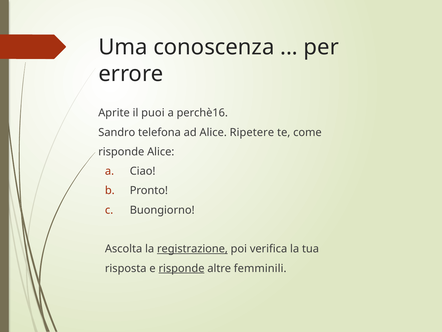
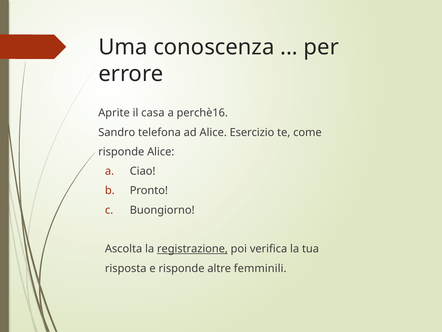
puoi: puoi -> casa
Ripetere: Ripetere -> Esercizio
risponde at (182, 268) underline: present -> none
